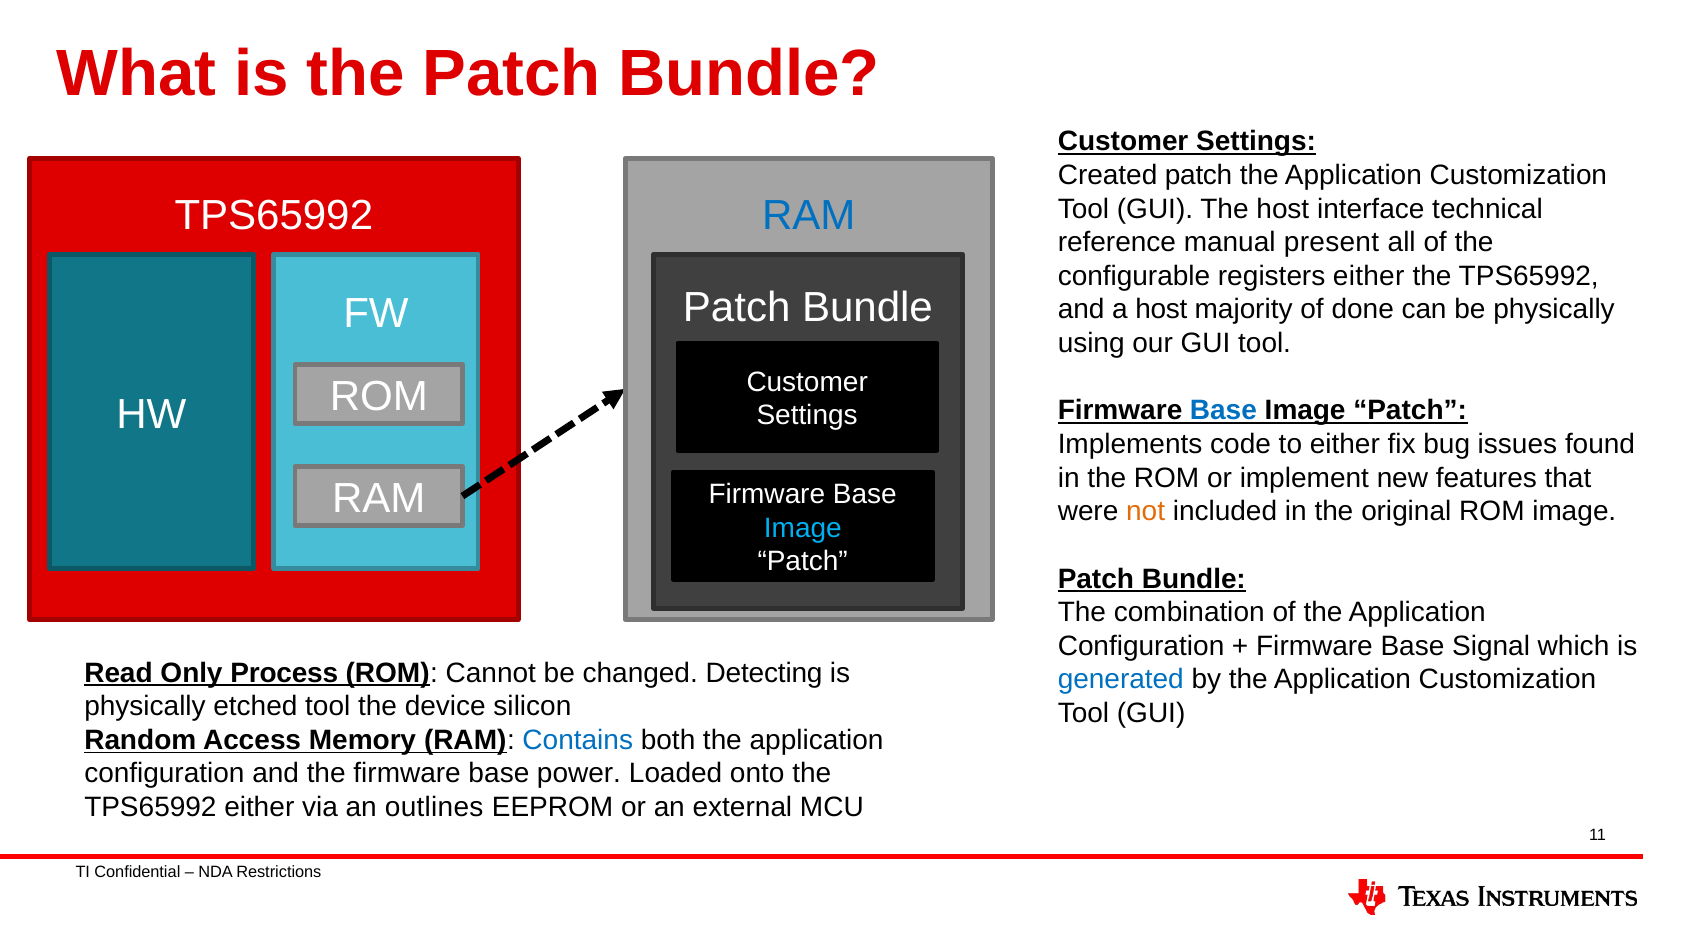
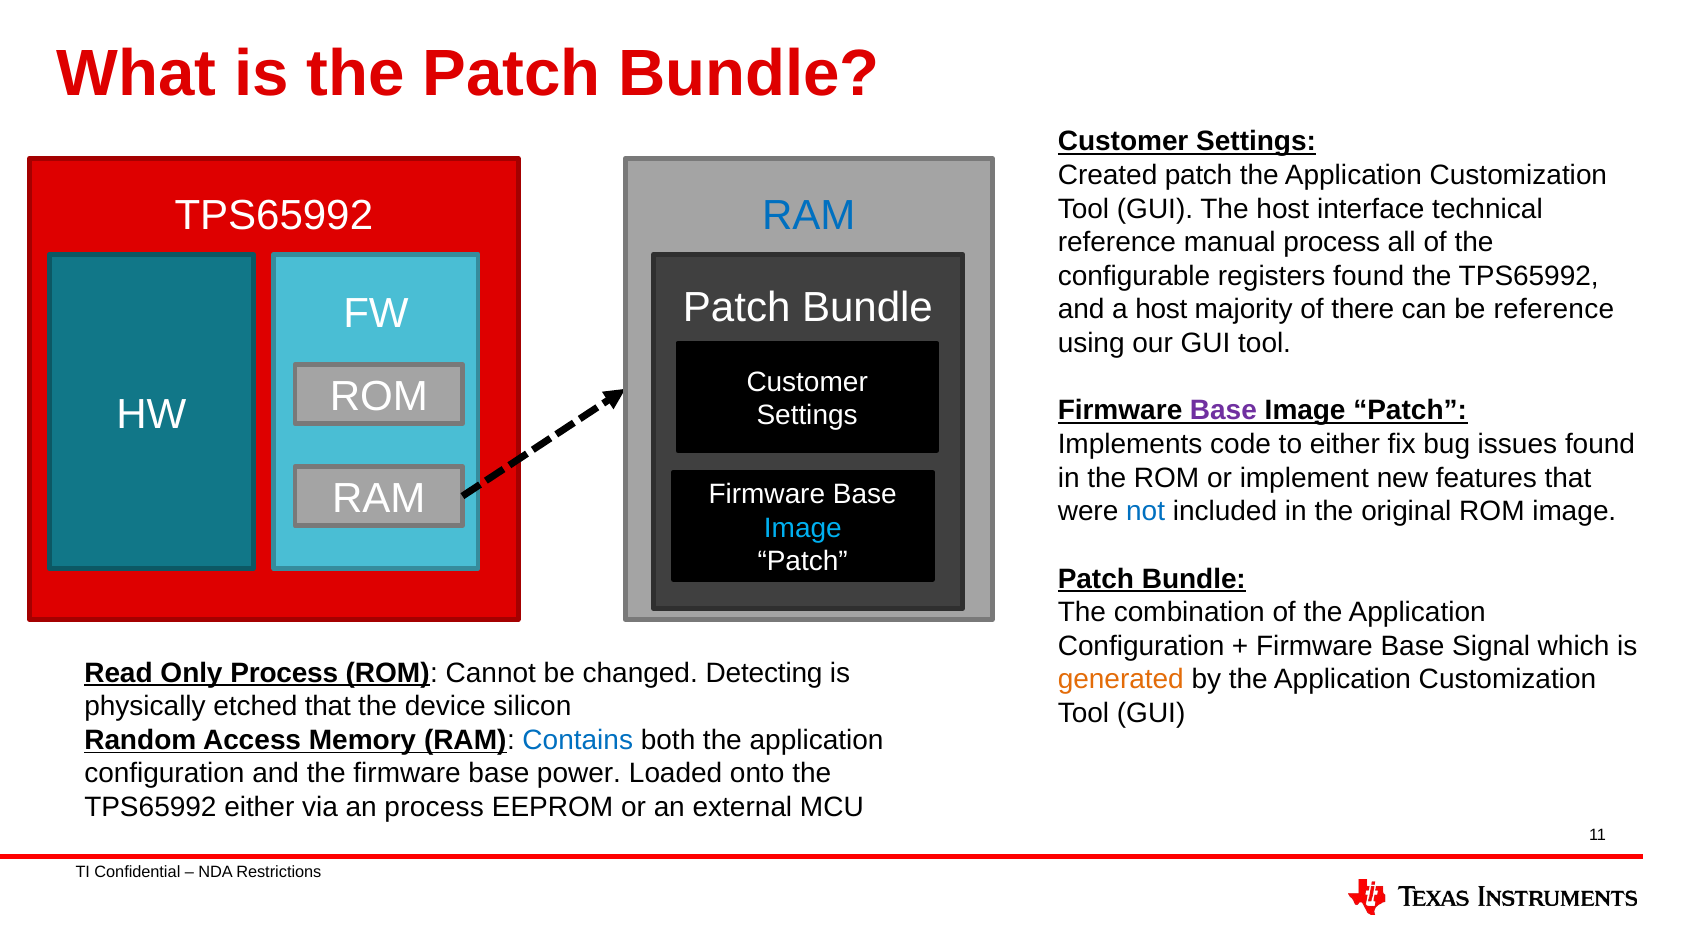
manual present: present -> process
registers either: either -> found
done: done -> there
be physically: physically -> reference
Base at (1223, 411) colour: blue -> purple
not colour: orange -> blue
generated colour: blue -> orange
etched tool: tool -> that
an outlines: outlines -> process
